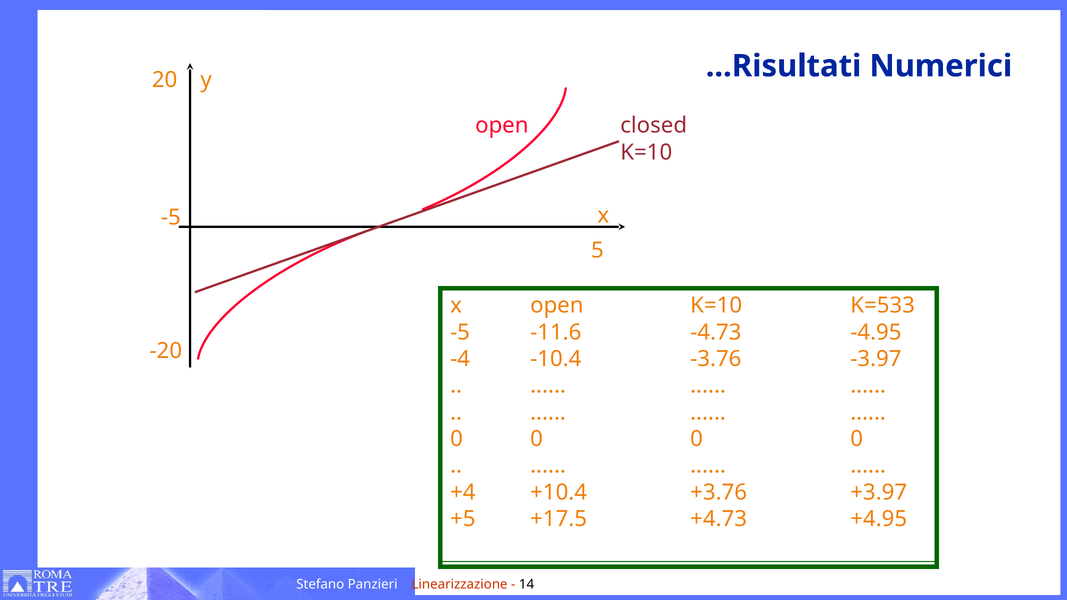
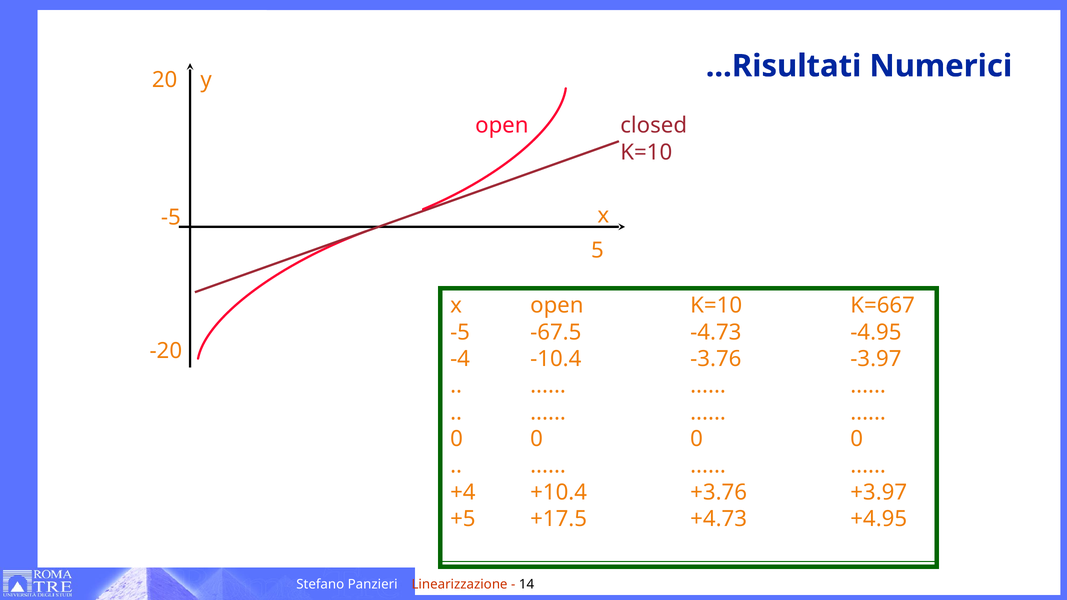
K=533: K=533 -> K=667
-11.6: -11.6 -> -67.5
